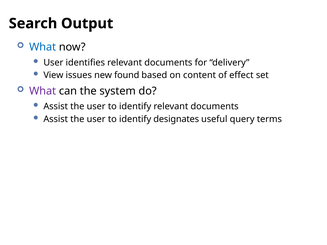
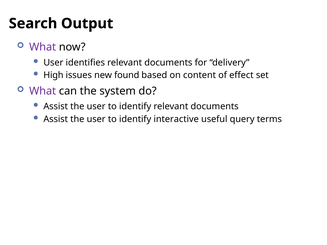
What at (43, 47) colour: blue -> purple
View: View -> High
designates: designates -> interactive
